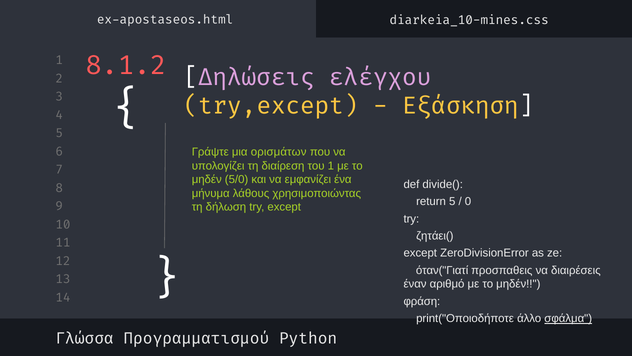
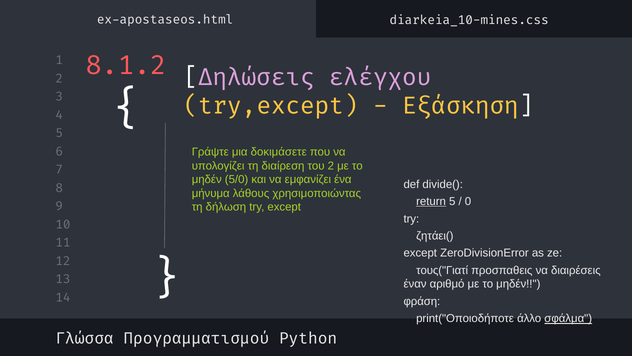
ορισμάτων: ορισμάτων -> δοκιμάσετε
του 1: 1 -> 2
return underline: none -> present
όταν("Γιατί: όταν("Γιατί -> τους("Γιατί
